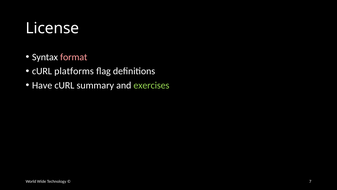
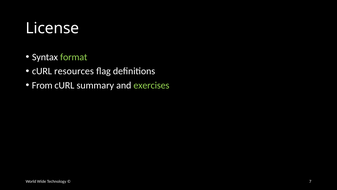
format colour: pink -> light green
platforms: platforms -> resources
Have: Have -> From
